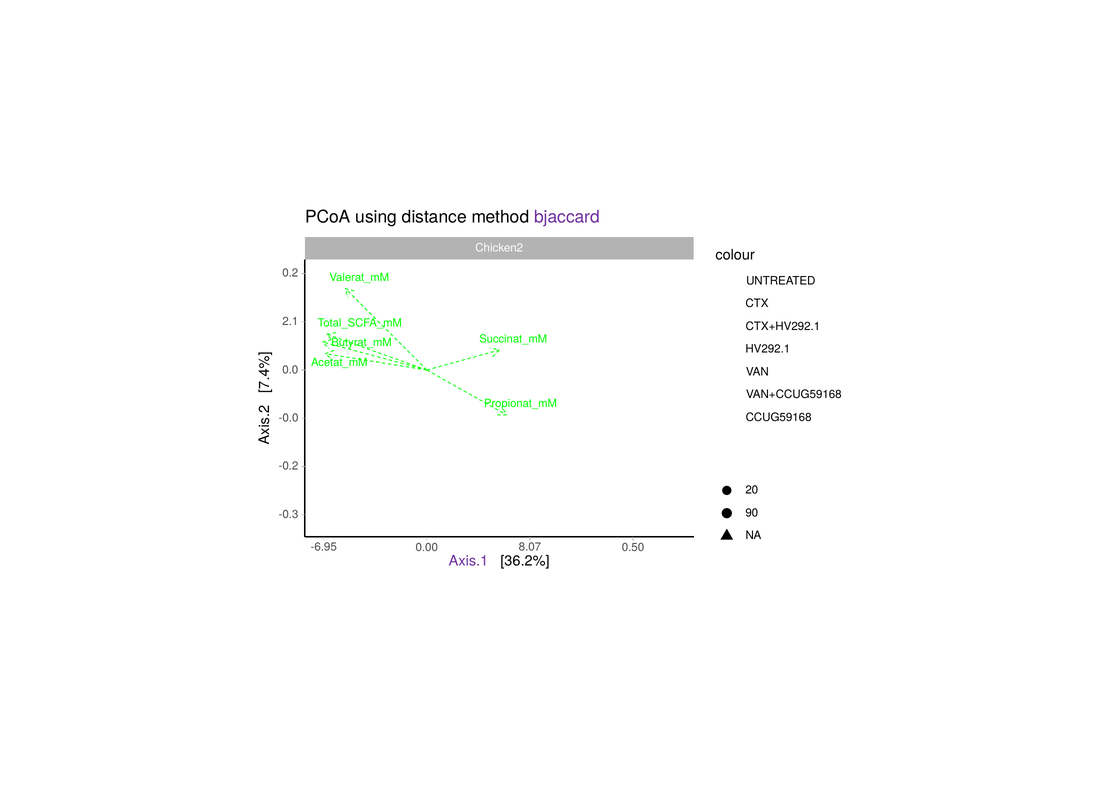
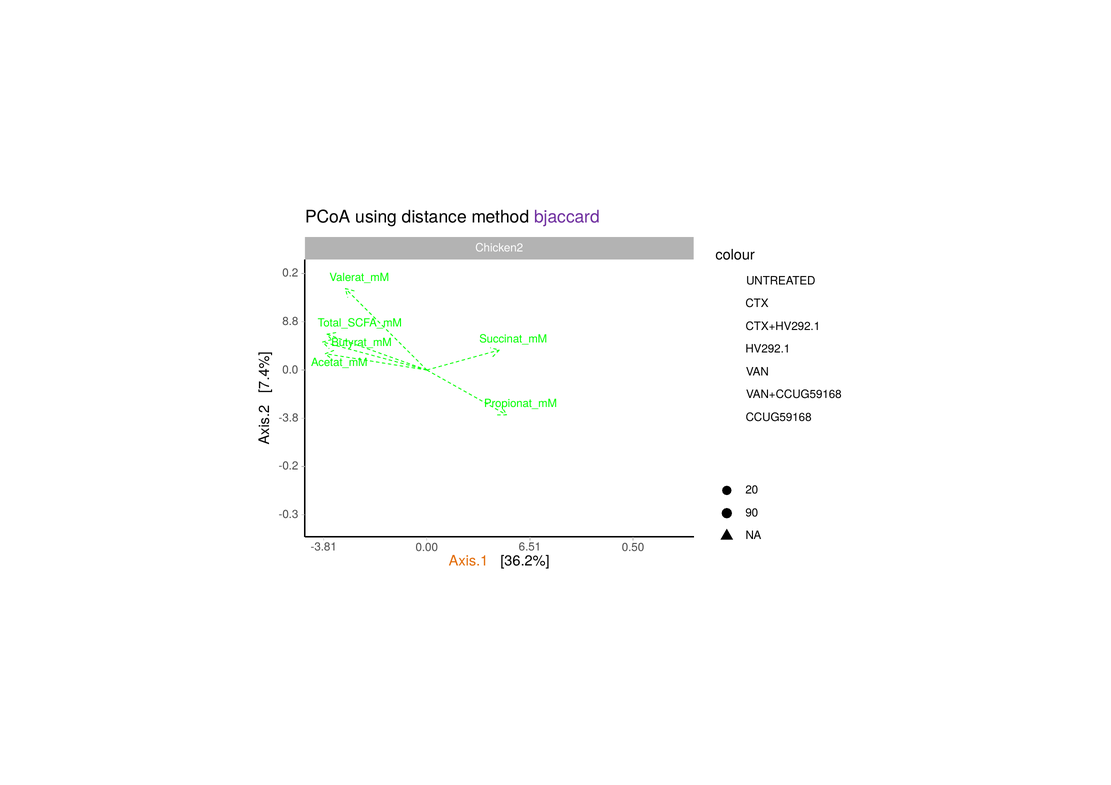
2.1: 2.1 -> 8.8
-0.0: -0.0 -> -3.8
-6.95: -6.95 -> -3.81
8.07: 8.07 -> 6.51
Axis.1 colour: purple -> orange
